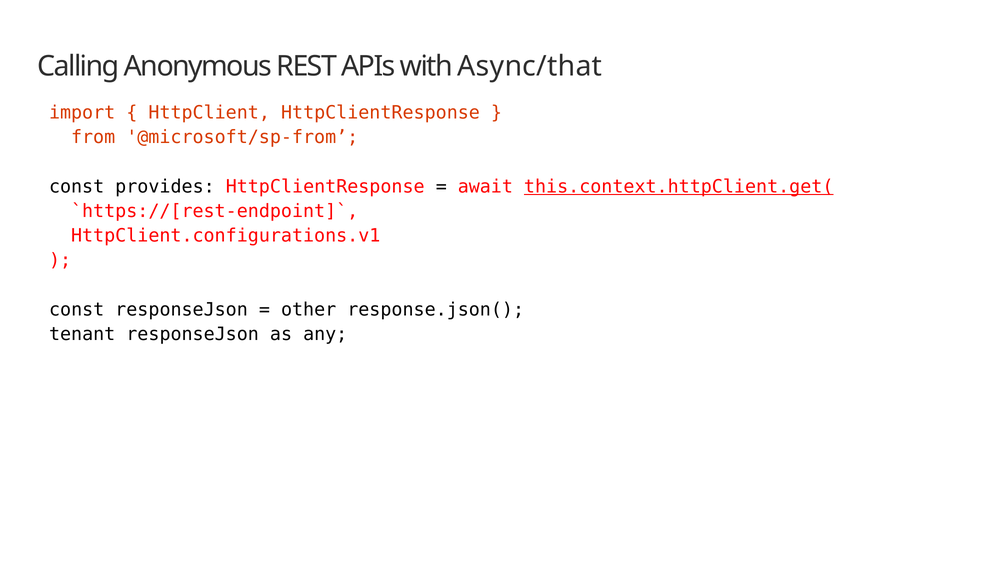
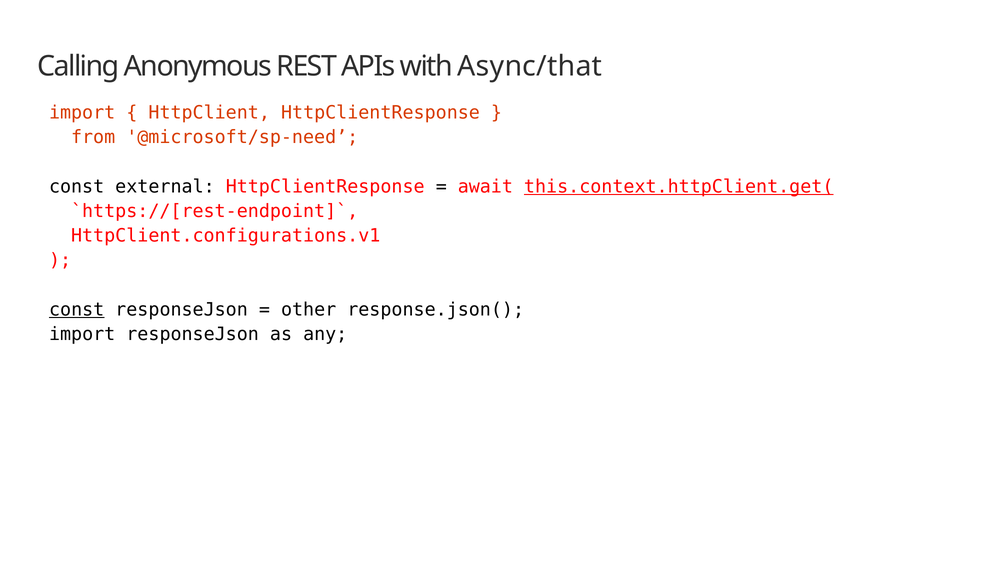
@microsoft/sp-from: @microsoft/sp-from -> @microsoft/sp-need
provides: provides -> external
const at (77, 310) underline: none -> present
tenant at (82, 334): tenant -> import
